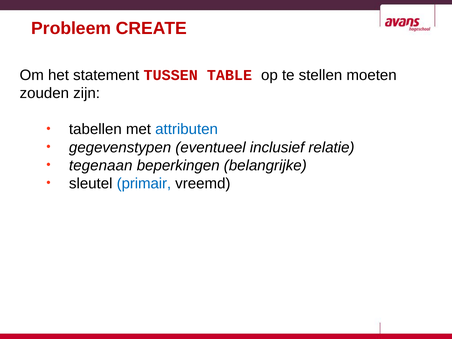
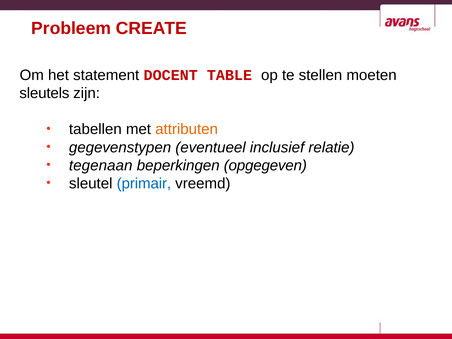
TUSSEN: TUSSEN -> DOCENT
zouden: zouden -> sleutels
attributen colour: blue -> orange
belangrijke: belangrijke -> opgegeven
